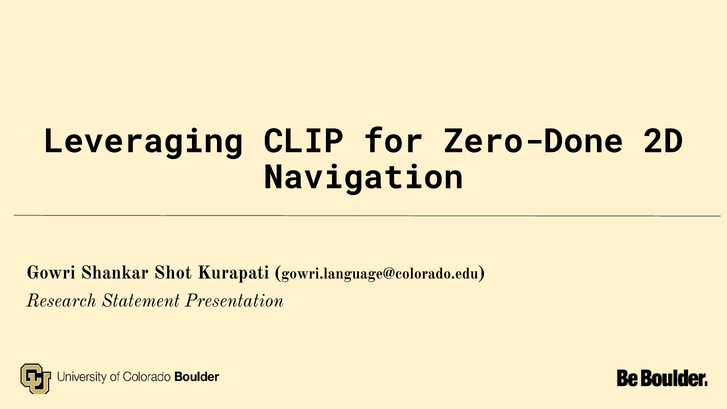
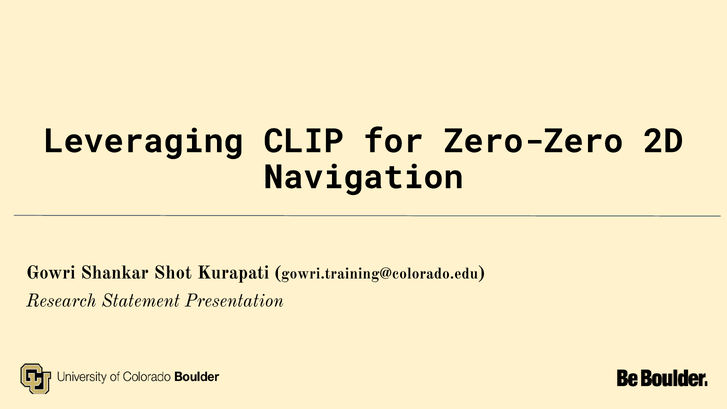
Zero-Done: Zero-Done -> Zero-Zero
gowri.language@colorado.edu: gowri.language@colorado.edu -> gowri.training@colorado.edu
